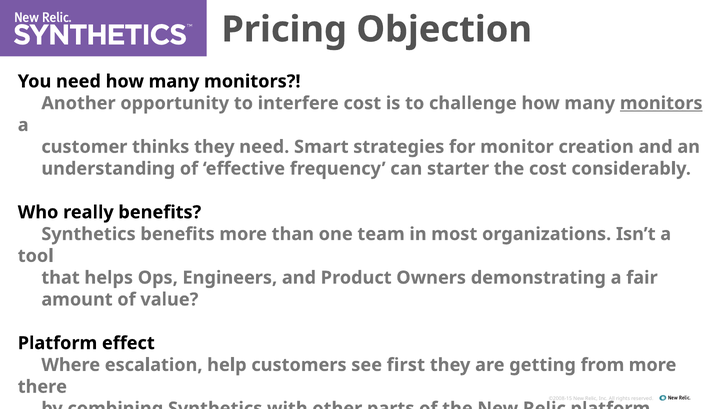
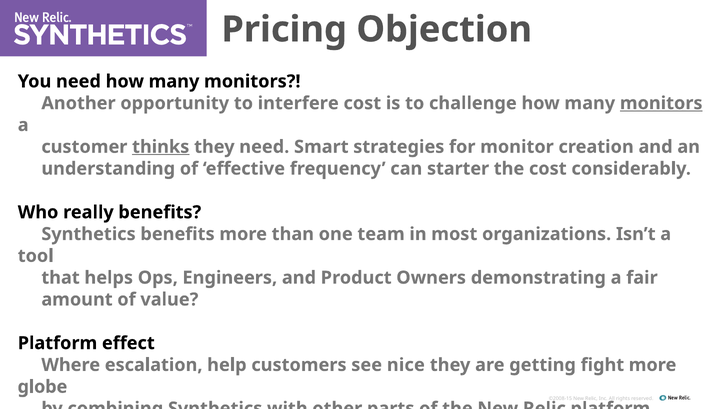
thinks underline: none -> present
first: first -> nice
from: from -> fight
there: there -> globe
